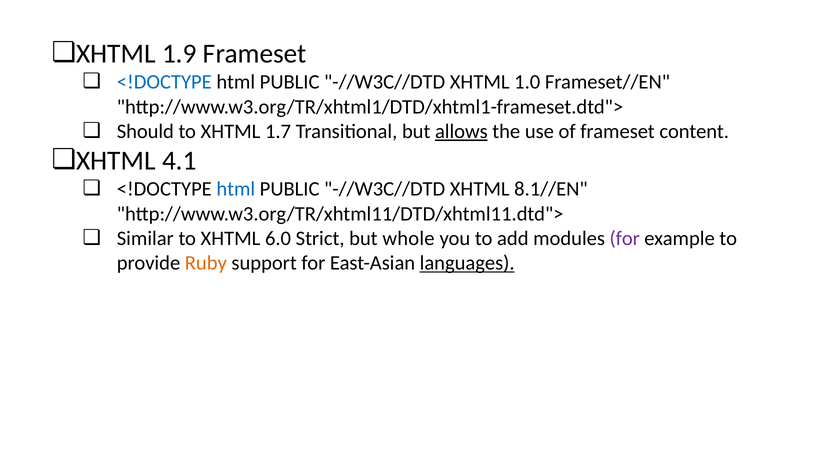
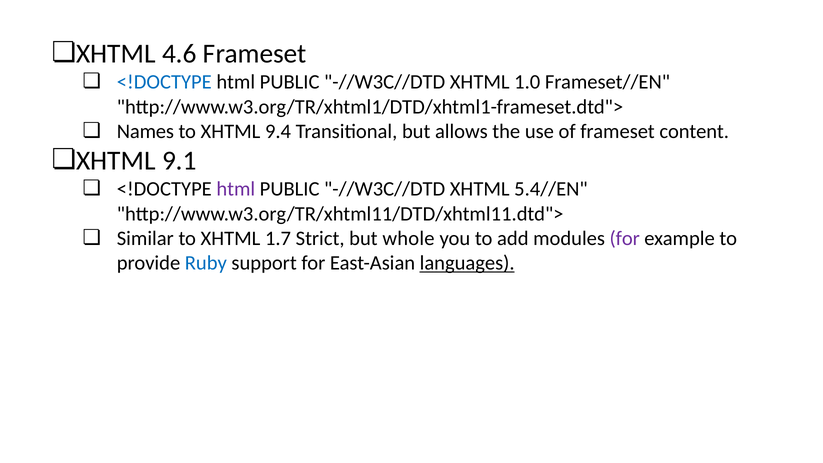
1.9: 1.9 -> 4.6
Should: Should -> Names
1.7: 1.7 -> 9.4
allows underline: present -> none
4.1: 4.1 -> 9.1
html at (236, 189) colour: blue -> purple
8.1//EN: 8.1//EN -> 5.4//EN
6.0: 6.0 -> 1.7
Ruby colour: orange -> blue
